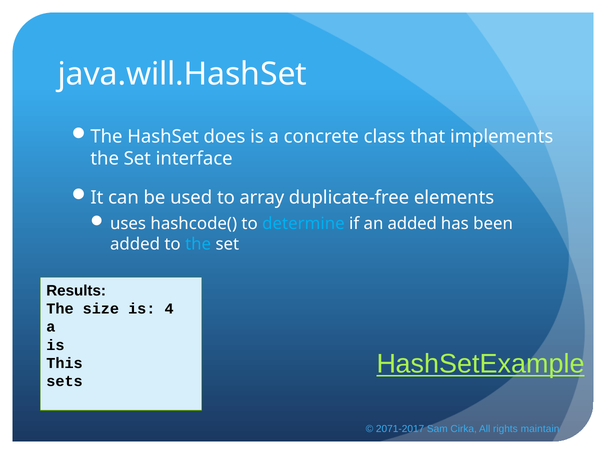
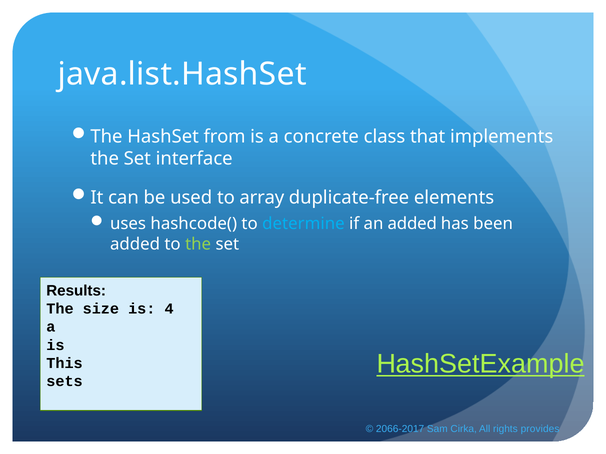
java.will.HashSet: java.will.HashSet -> java.list.HashSet
does: does -> from
the at (198, 244) colour: light blue -> light green
2071-2017: 2071-2017 -> 2066-2017
maintain: maintain -> provides
